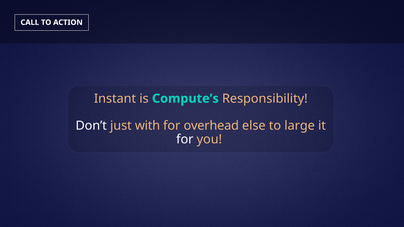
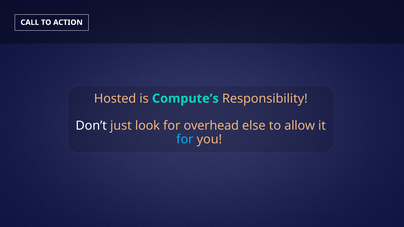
Instant: Instant -> Hosted
with: with -> look
large: large -> allow
for at (185, 140) colour: white -> light blue
